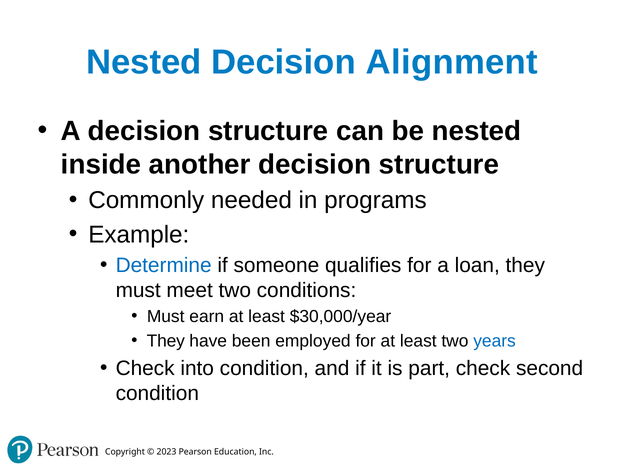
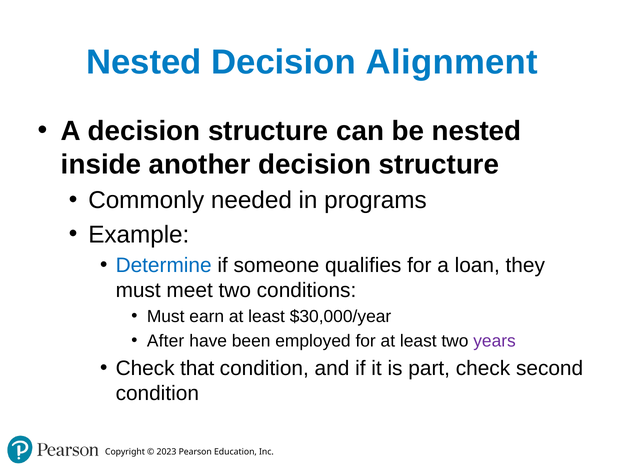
They at (166, 341): They -> After
years colour: blue -> purple
into: into -> that
